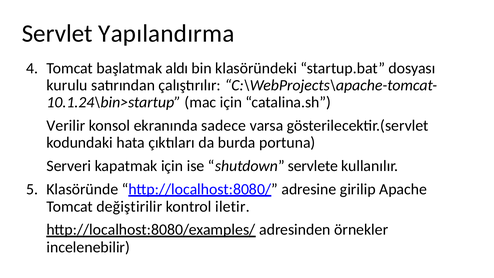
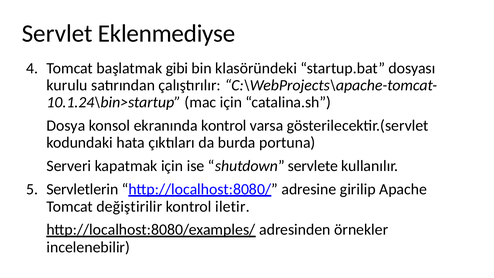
Yapılandırma: Yapılandırma -> Eklenmediyse
aldı: aldı -> gibi
Verilir: Verilir -> Dosya
ekranında sadece: sadece -> kontrol
Klasöründe: Klasöründe -> Servletlerin
